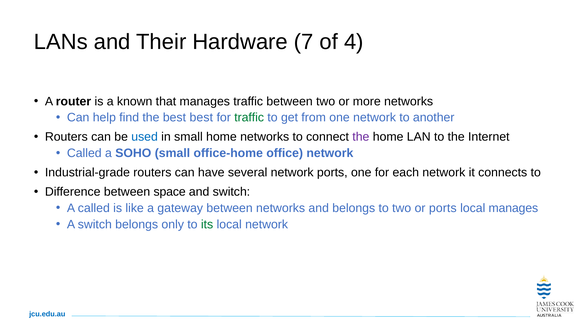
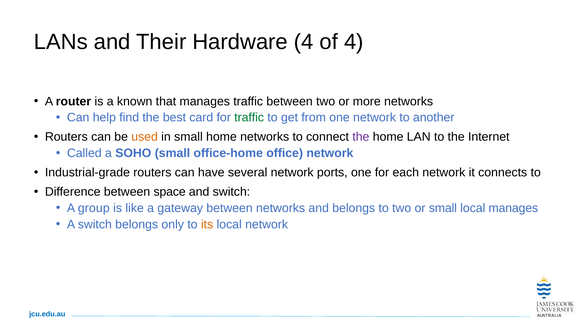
Hardware 7: 7 -> 4
best best: best -> card
used colour: blue -> orange
A called: called -> group
or ports: ports -> small
its colour: green -> orange
